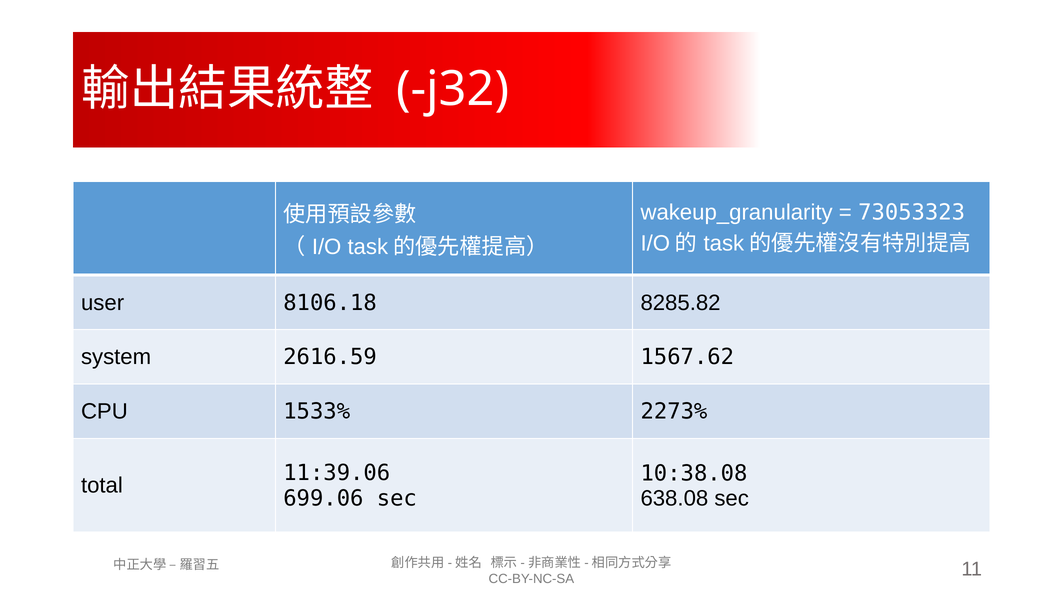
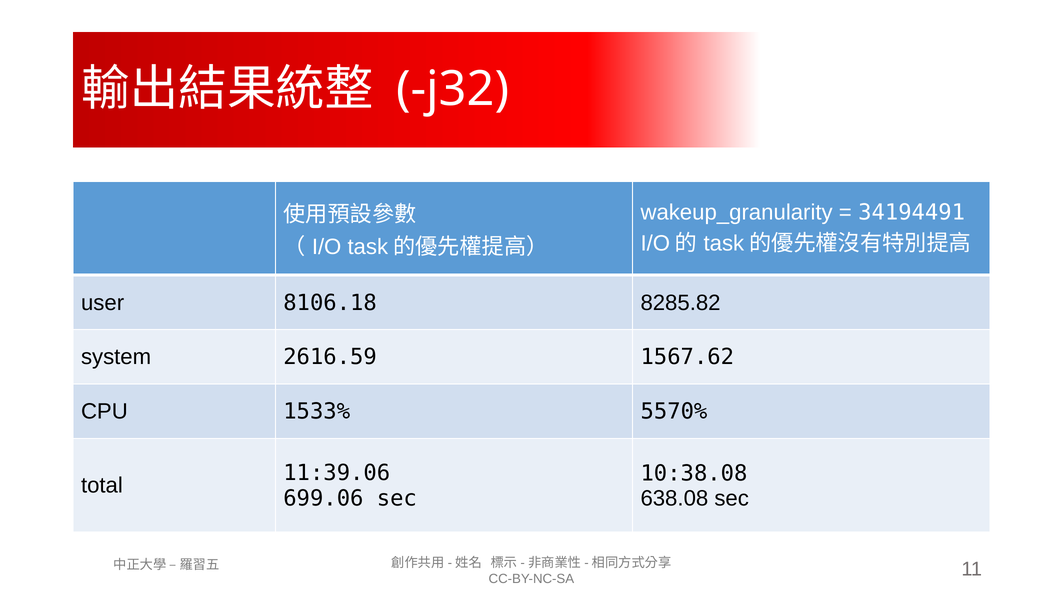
73053323: 73053323 -> 34194491
2273%: 2273% -> 5570%
